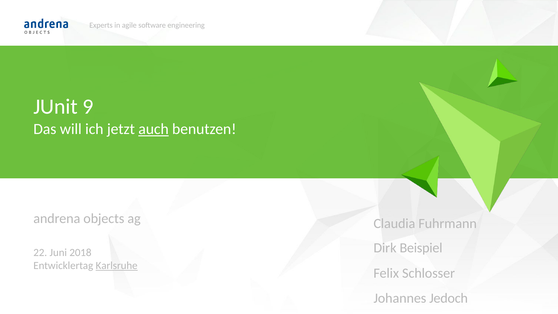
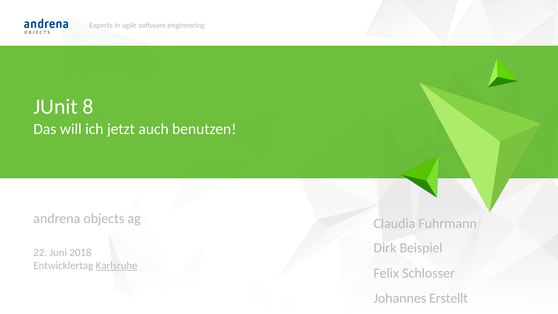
9: 9 -> 8
auch underline: present -> none
Jedoch: Jedoch -> Erstellt
